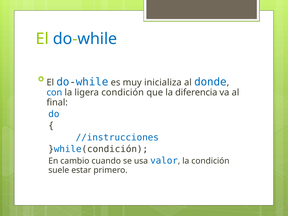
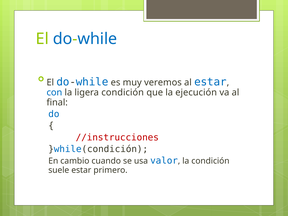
inicializa: inicializa -> veremos
al donde: donde -> estar
diferencia: diferencia -> ejecución
//instrucciones colour: blue -> red
